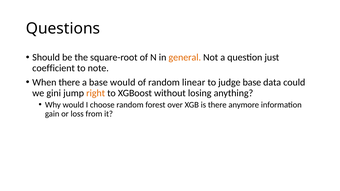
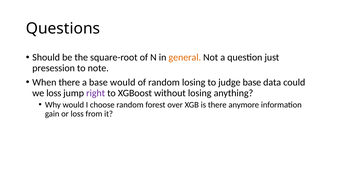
coefficient: coefficient -> presession
random linear: linear -> losing
we gini: gini -> loss
right colour: orange -> purple
